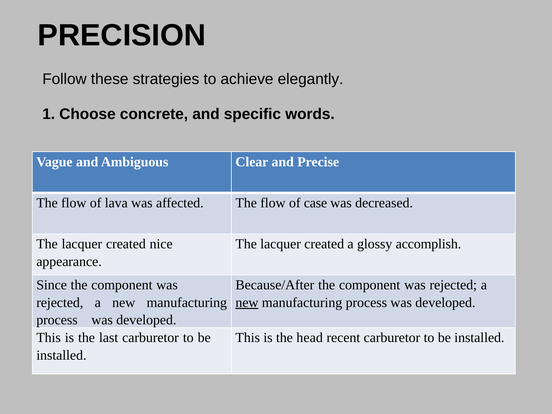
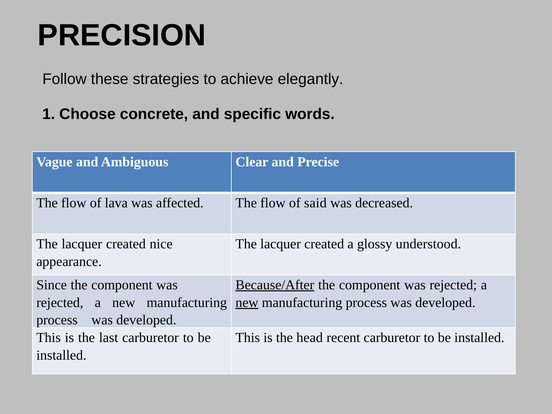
case: case -> said
accomplish: accomplish -> understood
Because/After underline: none -> present
